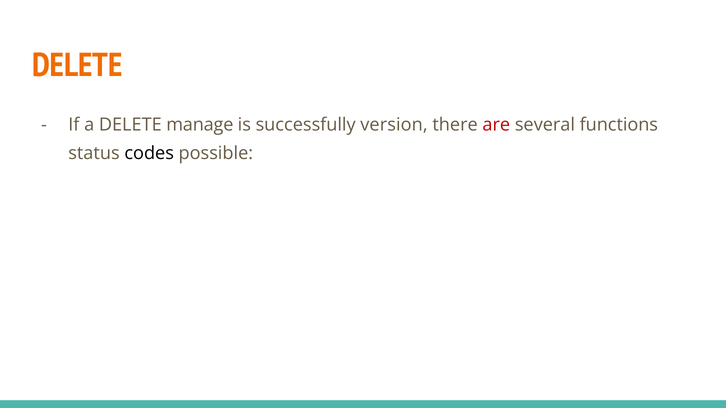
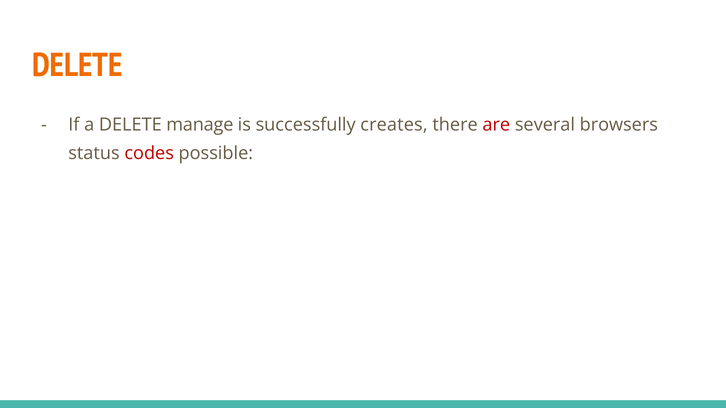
version: version -> creates
functions: functions -> browsers
codes colour: black -> red
